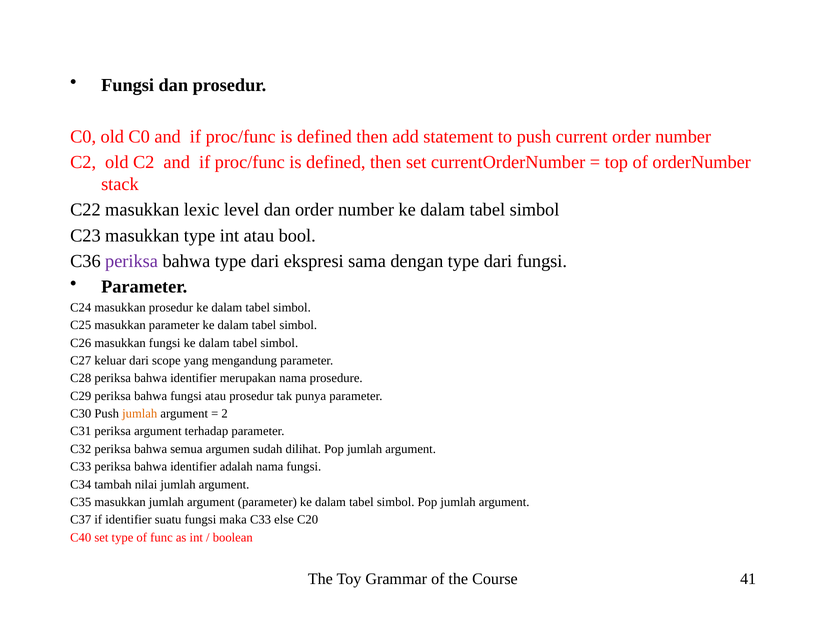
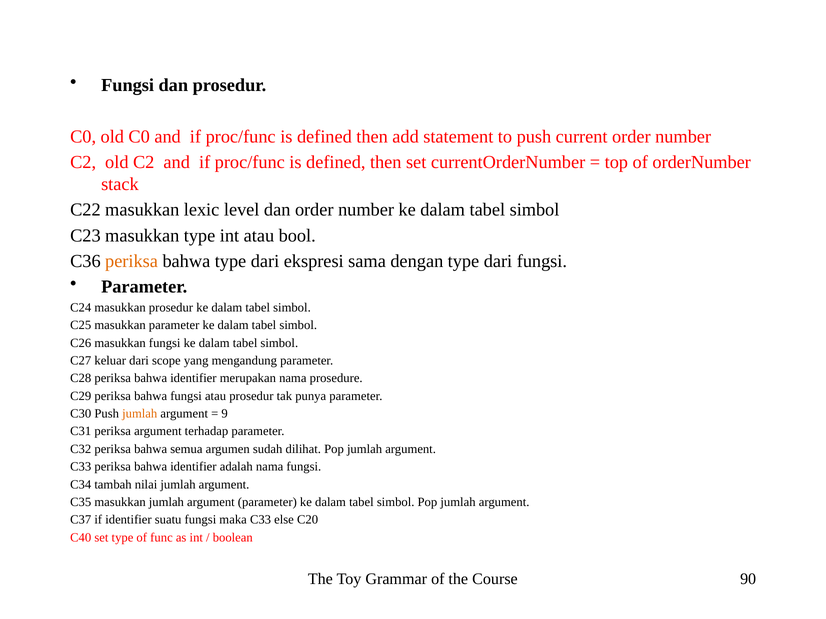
periksa at (132, 261) colour: purple -> orange
2: 2 -> 9
41: 41 -> 90
